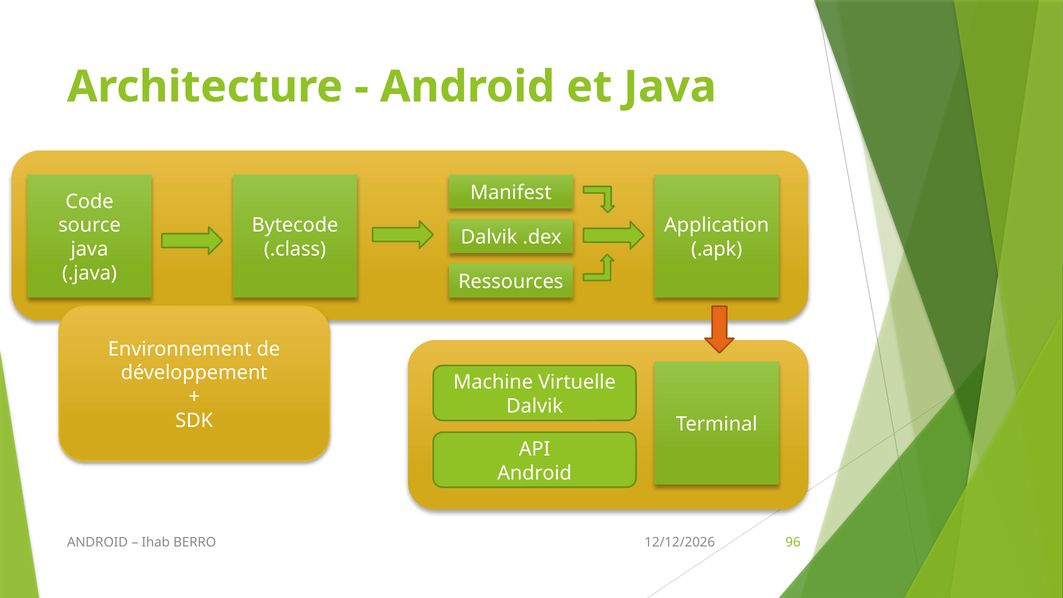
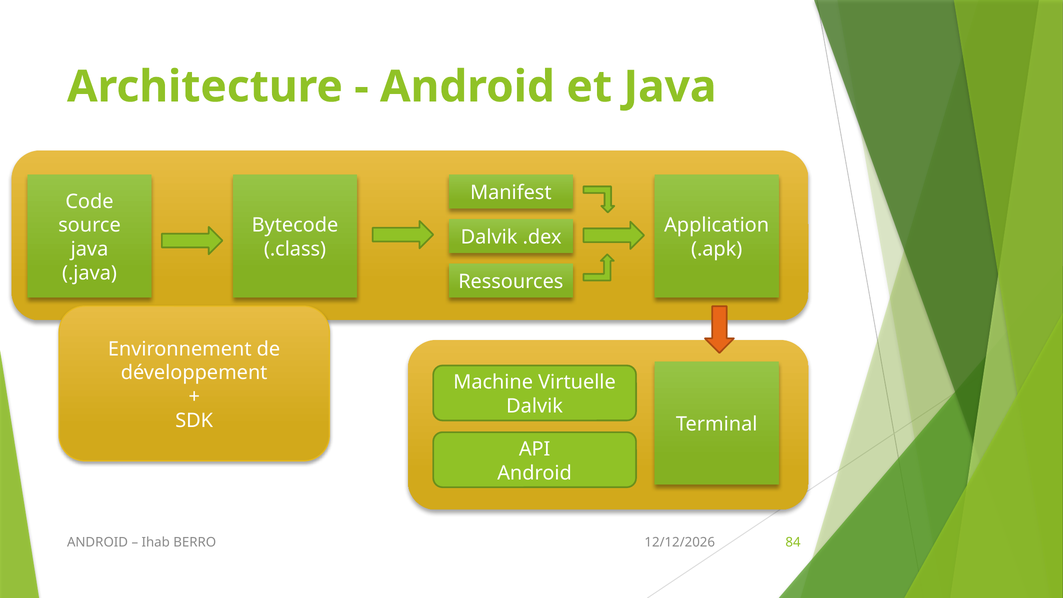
96: 96 -> 84
